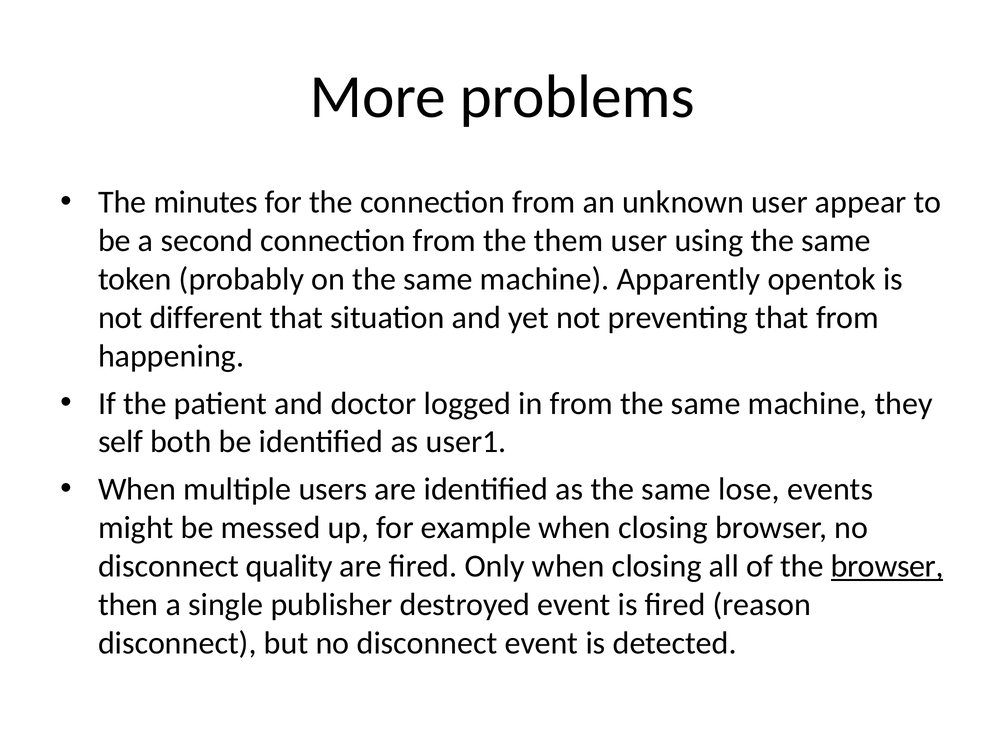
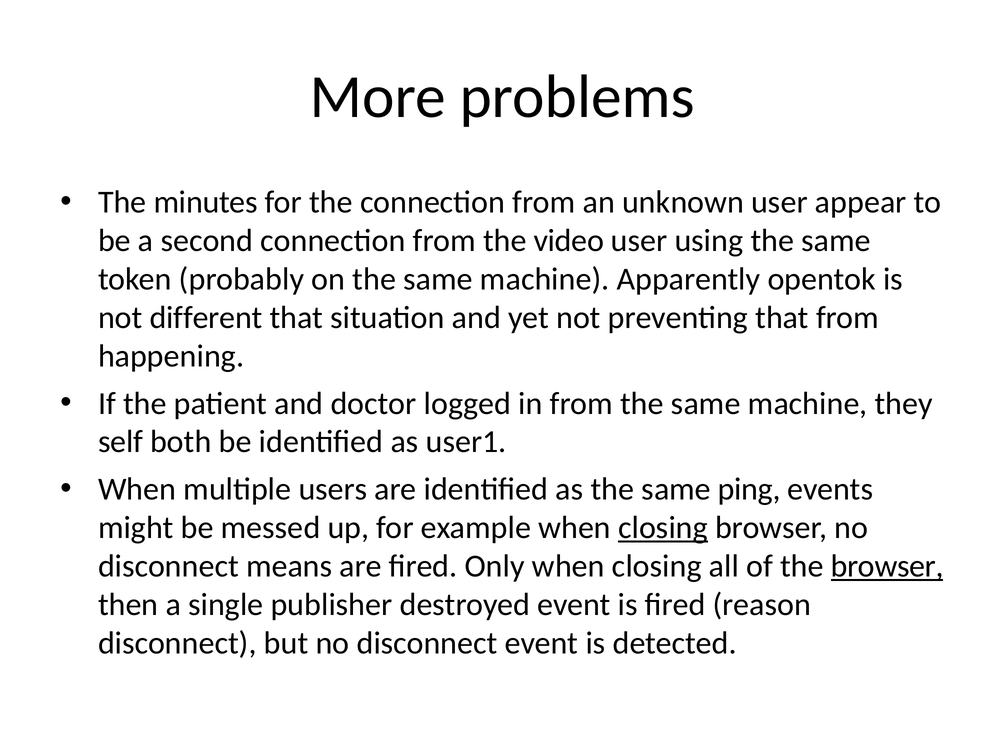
them: them -> video
lose: lose -> ping
closing at (663, 528) underline: none -> present
quality: quality -> means
